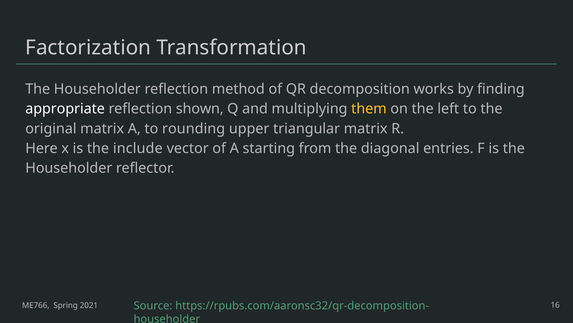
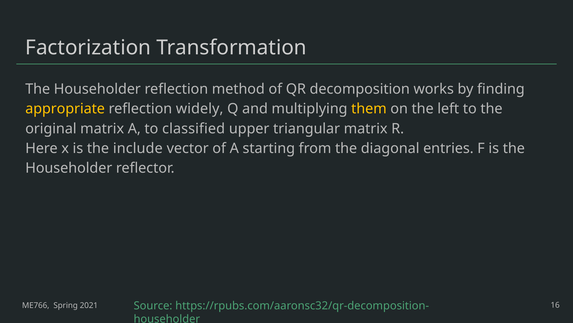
appropriate colour: white -> yellow
shown: shown -> widely
rounding: rounding -> classified
